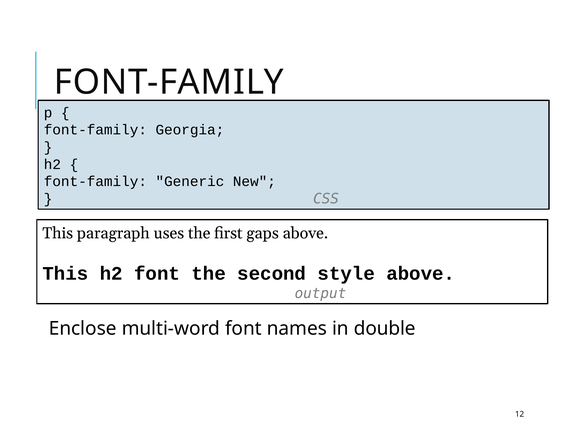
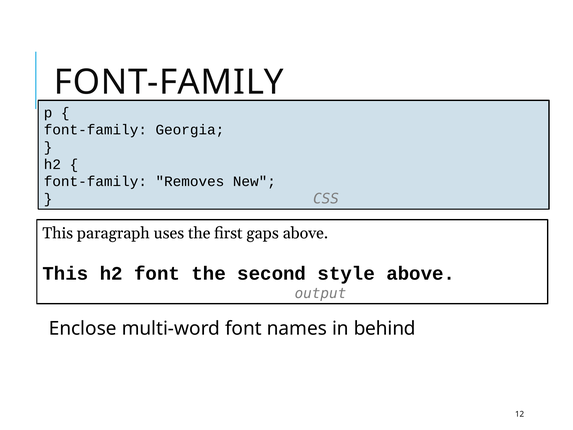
Generic: Generic -> Removes
double: double -> behind
